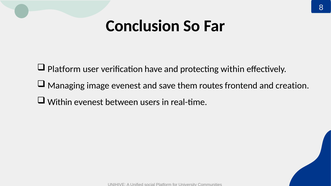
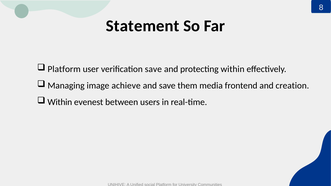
Conclusion: Conclusion -> Statement
verification have: have -> save
image evenest: evenest -> achieve
routes: routes -> media
